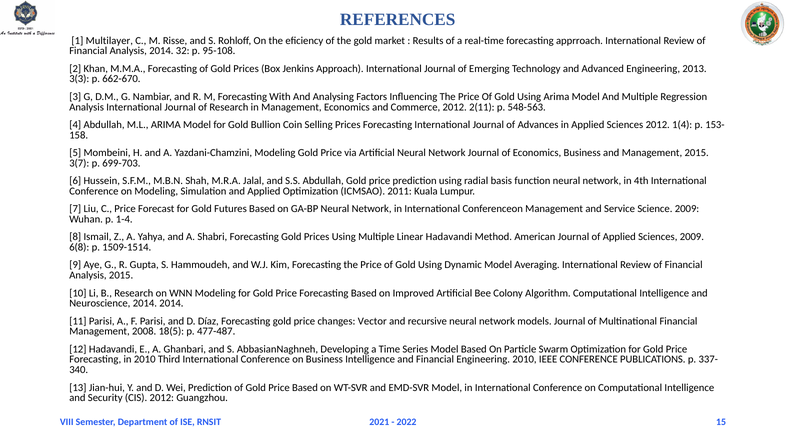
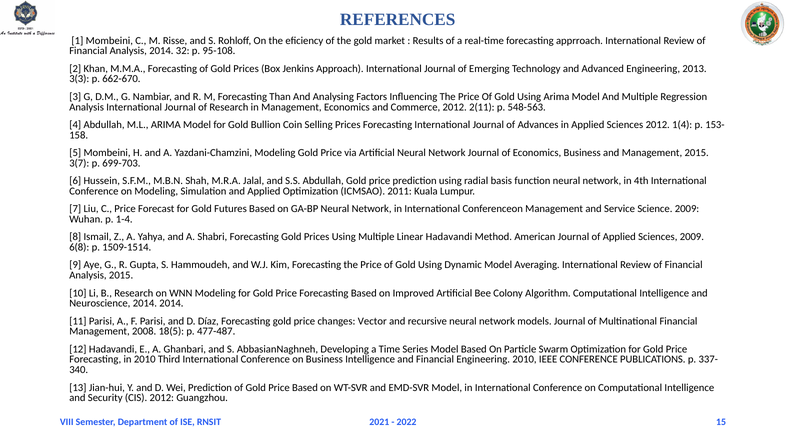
1 Multilayer: Multilayer -> Mombeini
With: With -> Than
